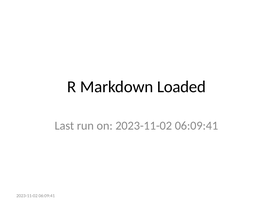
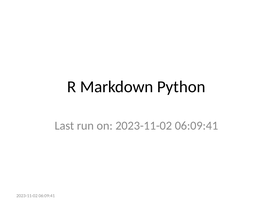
Loaded: Loaded -> Python
